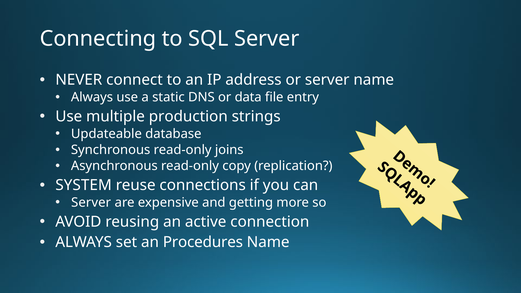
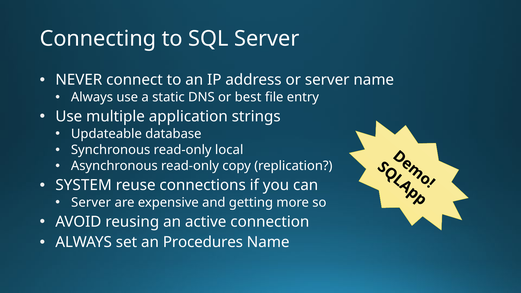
data: data -> best
production: production -> application
joins: joins -> local
